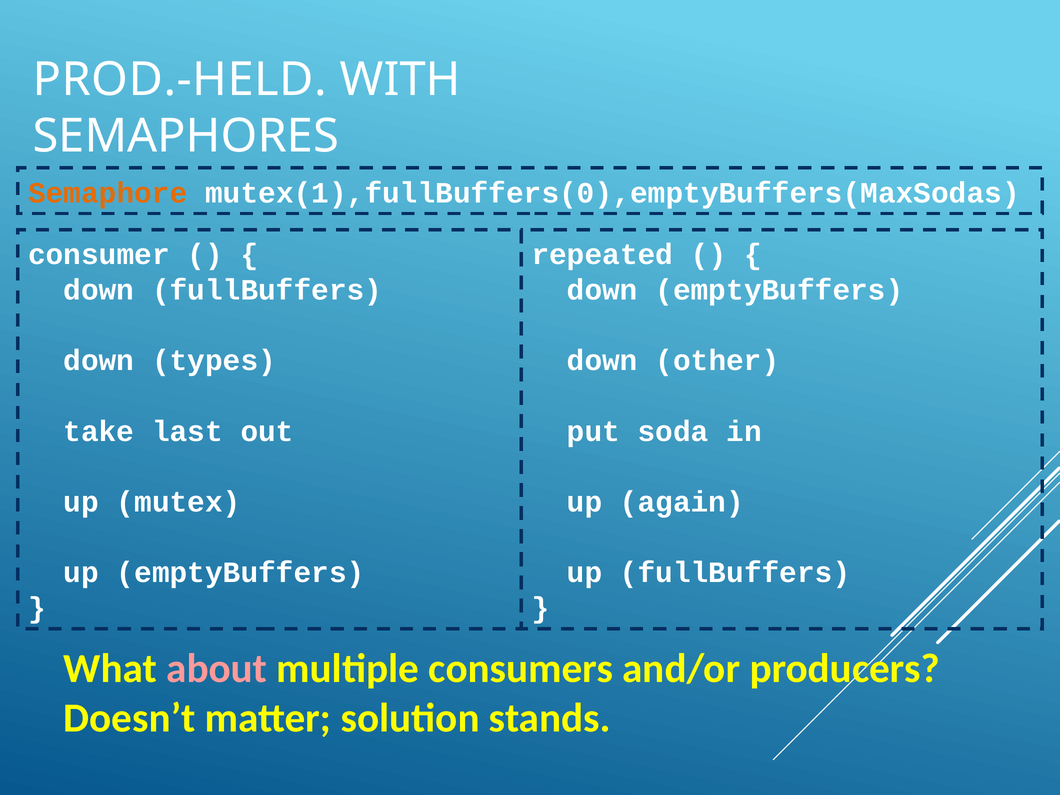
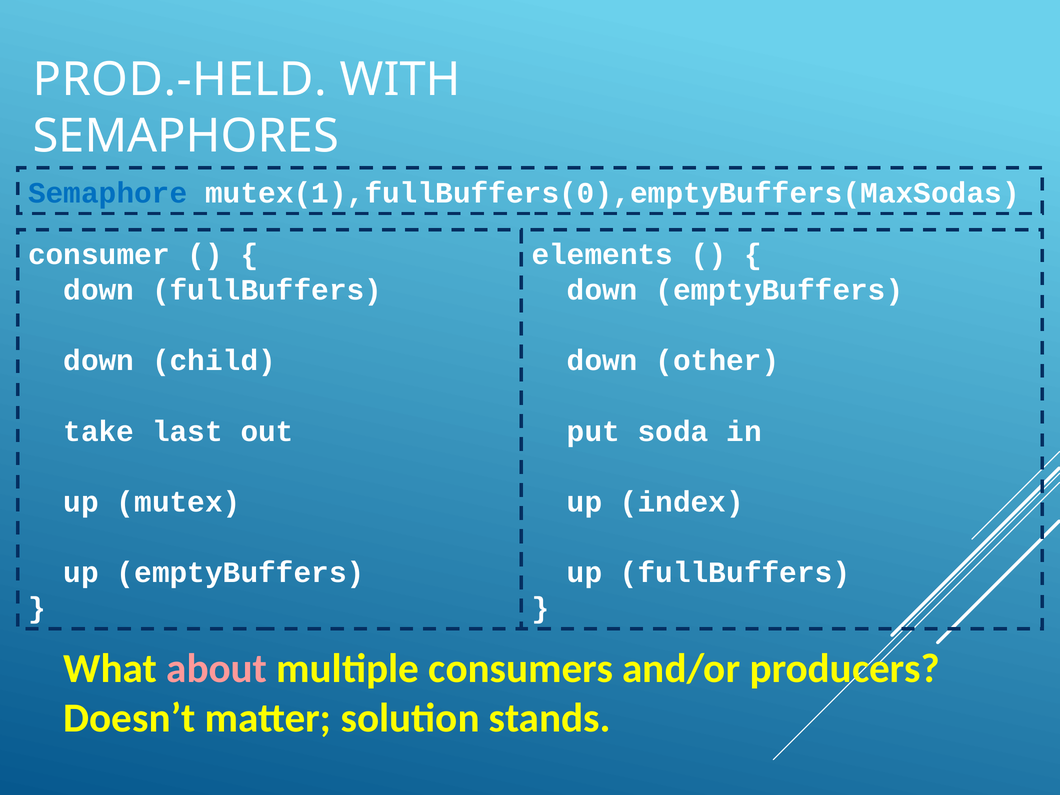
Semaphore colour: orange -> blue
repeated: repeated -> elements
types: types -> child
again: again -> index
